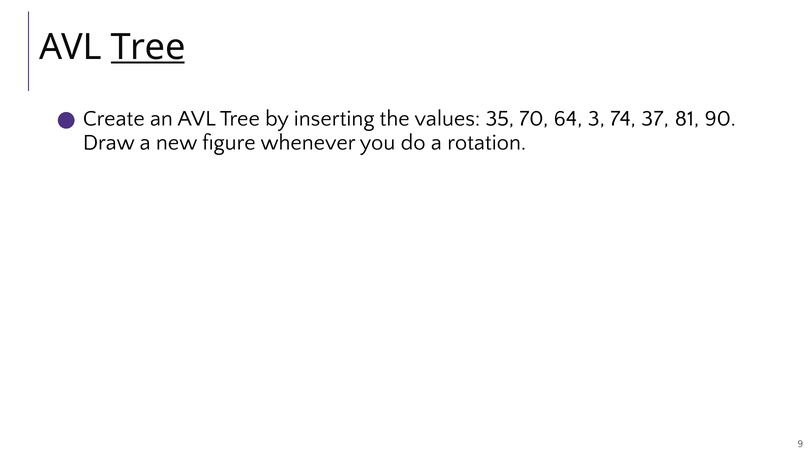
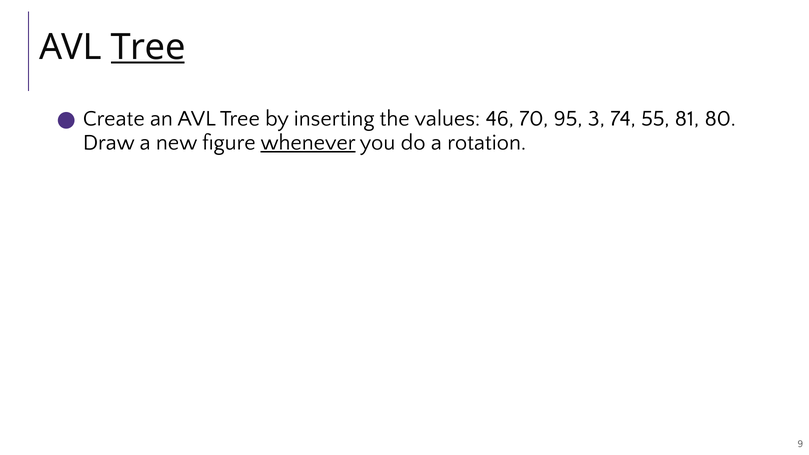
35: 35 -> 46
64: 64 -> 95
37: 37 -> 55
90: 90 -> 80
whenever underline: none -> present
